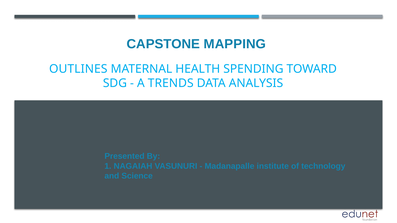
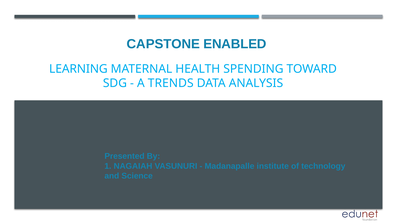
MAPPING: MAPPING -> ENABLED
OUTLINES: OUTLINES -> LEARNING
